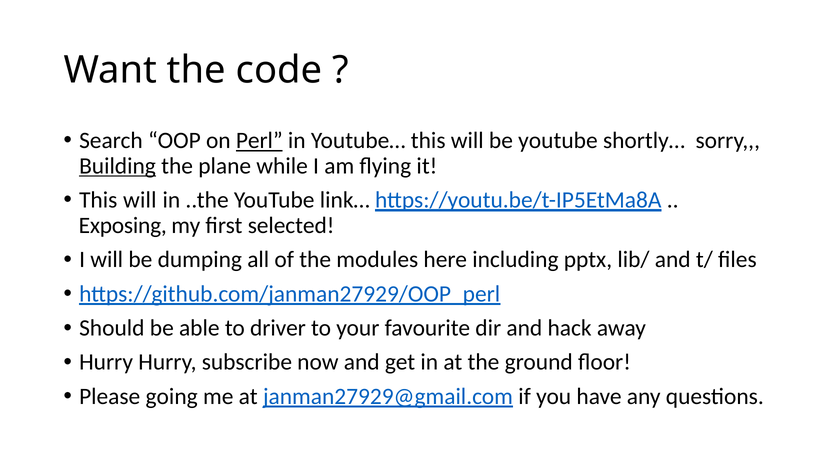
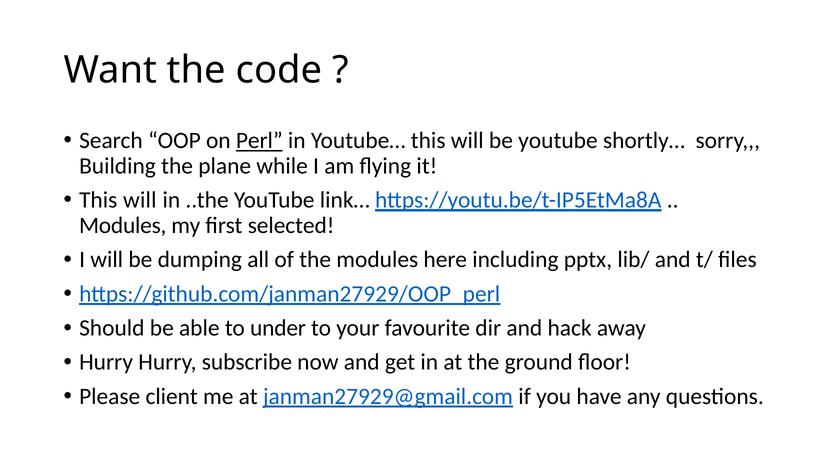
Building underline: present -> none
Exposing at (123, 225): Exposing -> Modules
driver: driver -> under
going: going -> client
